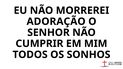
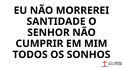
ADORAÇÃO: ADORAÇÃO -> SANTIDADE
